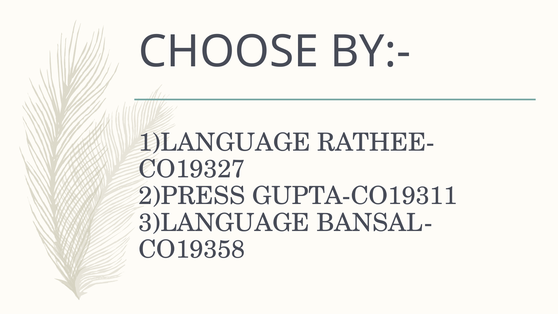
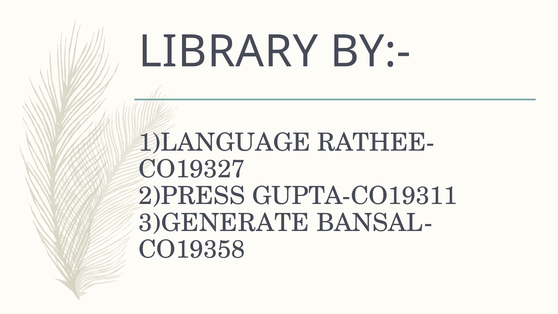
CHOOSE: CHOOSE -> LIBRARY
3)LANGUAGE: 3)LANGUAGE -> 3)GENERATE
